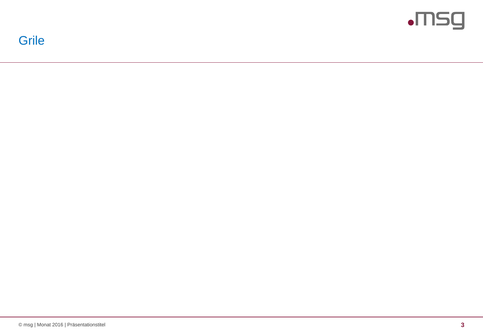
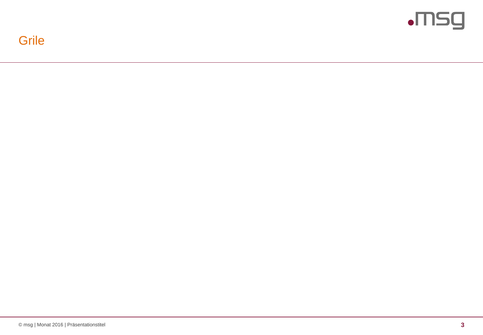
Grile colour: blue -> orange
